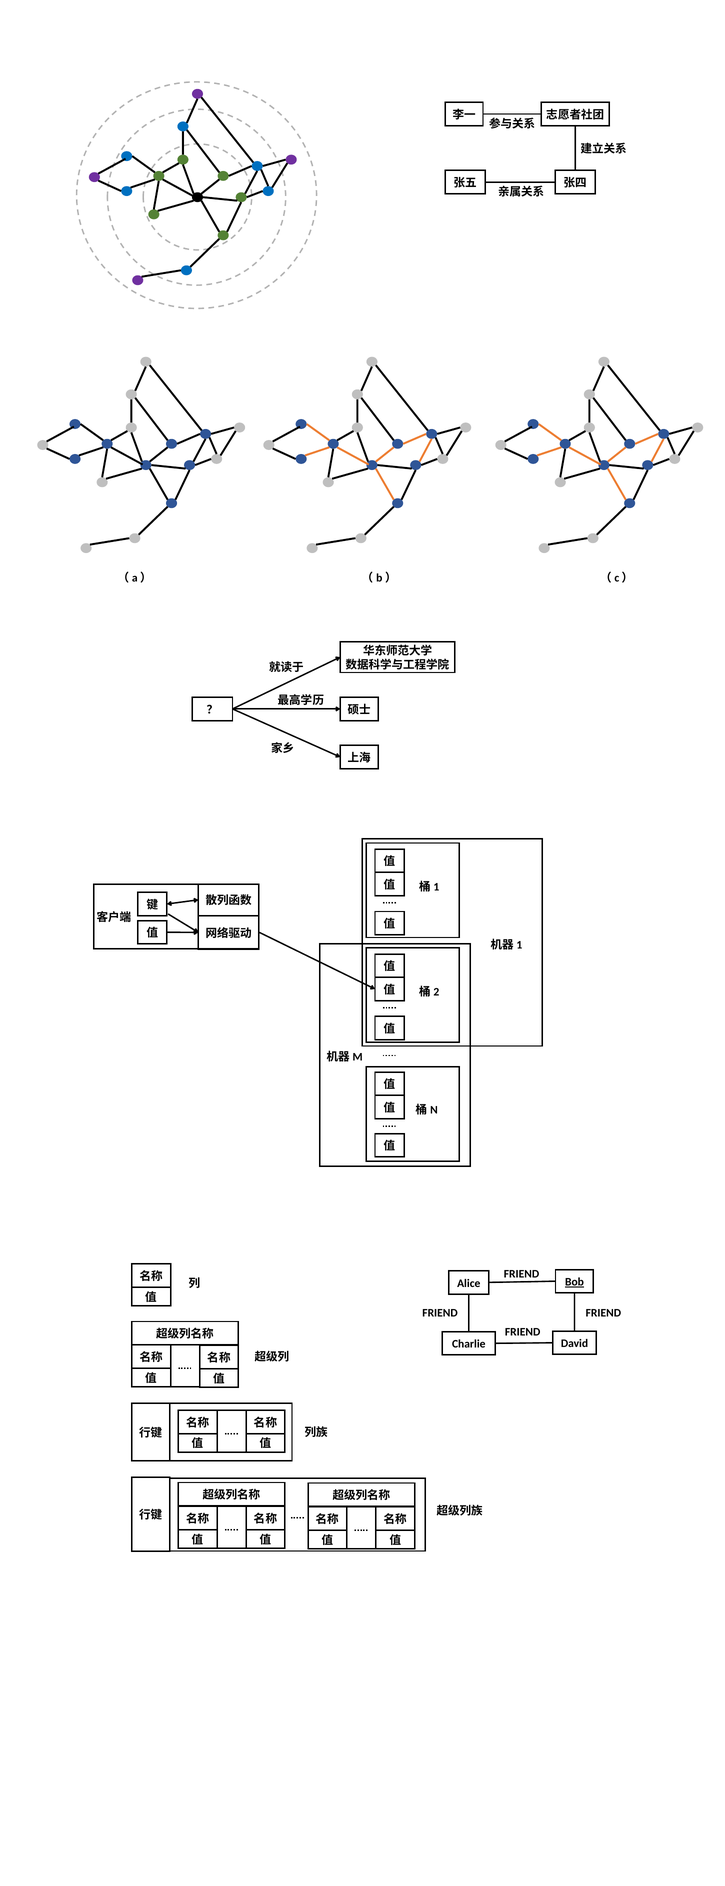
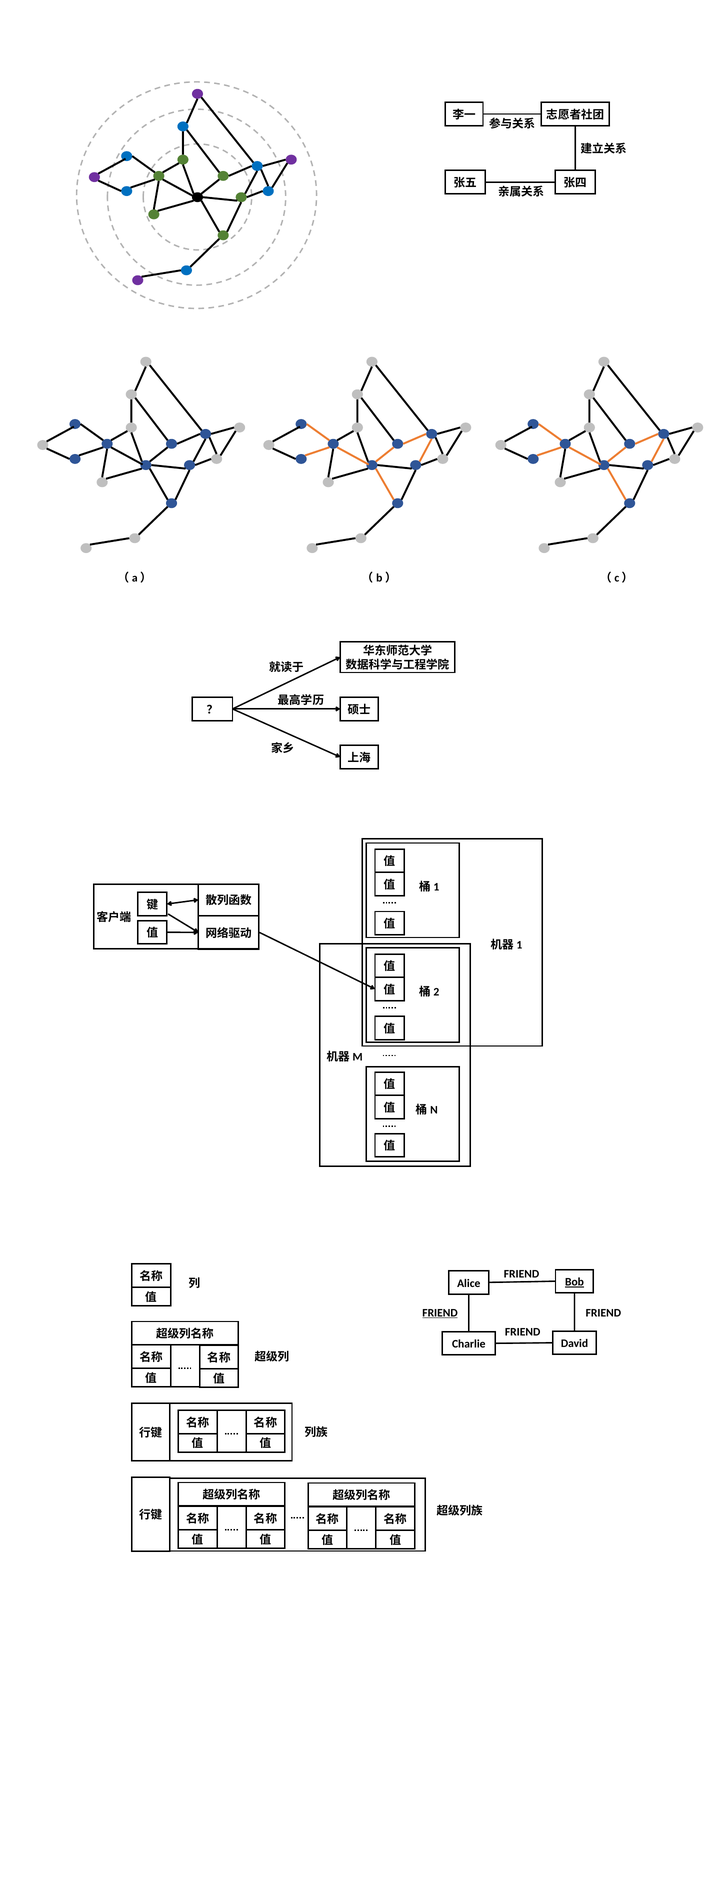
FRIEND at (440, 1313) underline: none -> present
